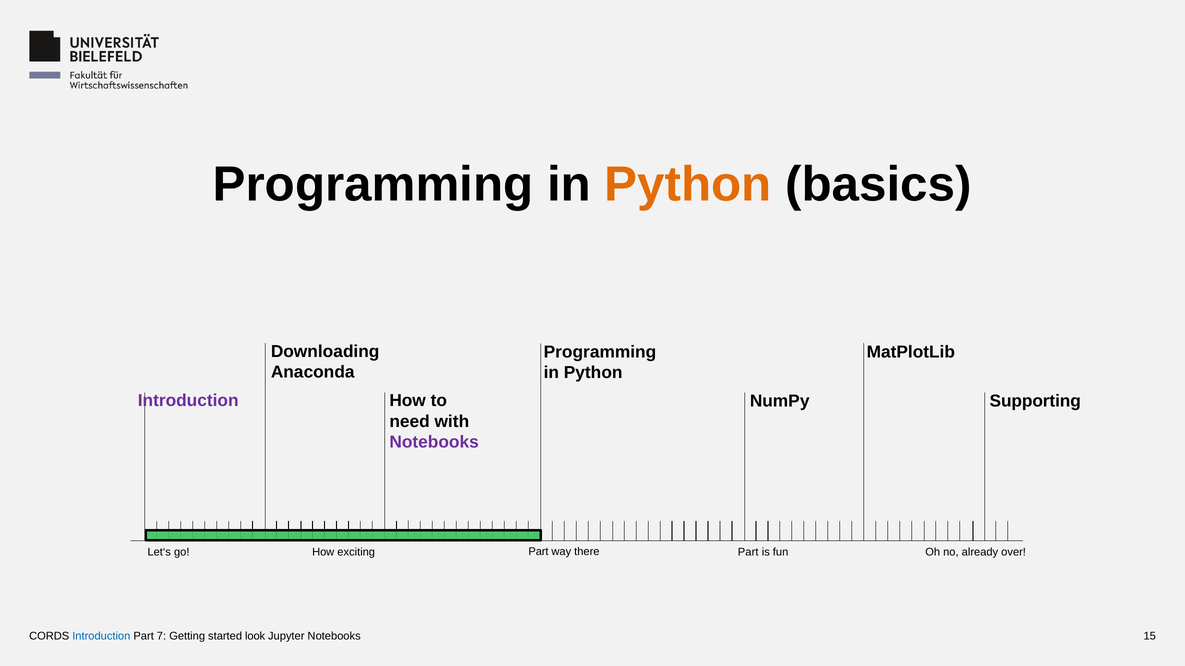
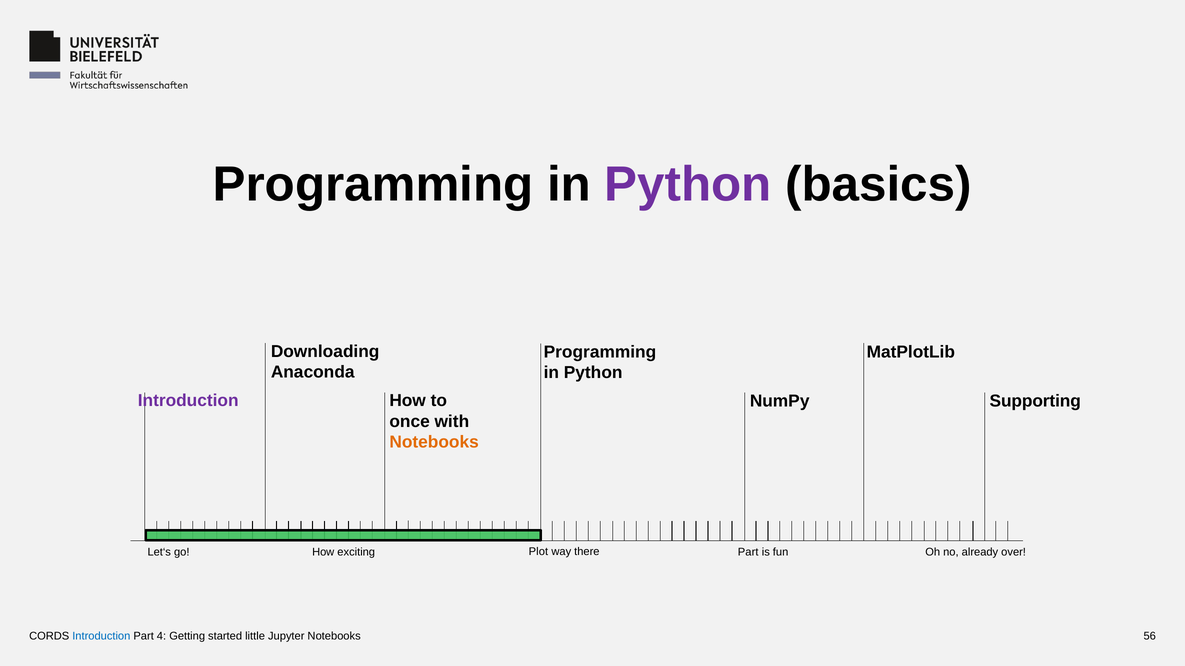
Python at (688, 185) colour: orange -> purple
need: need -> once
Notebooks at (434, 442) colour: purple -> orange
exciting Part: Part -> Plot
7: 7 -> 4
look: look -> little
15: 15 -> 56
